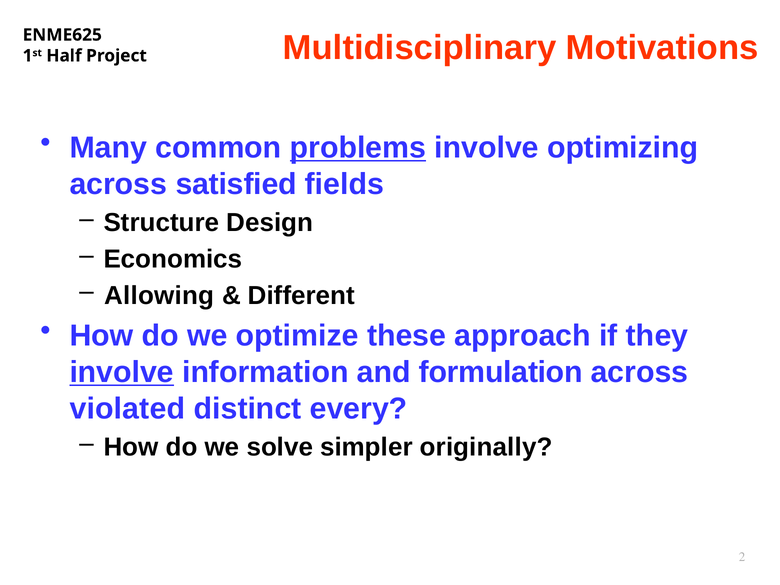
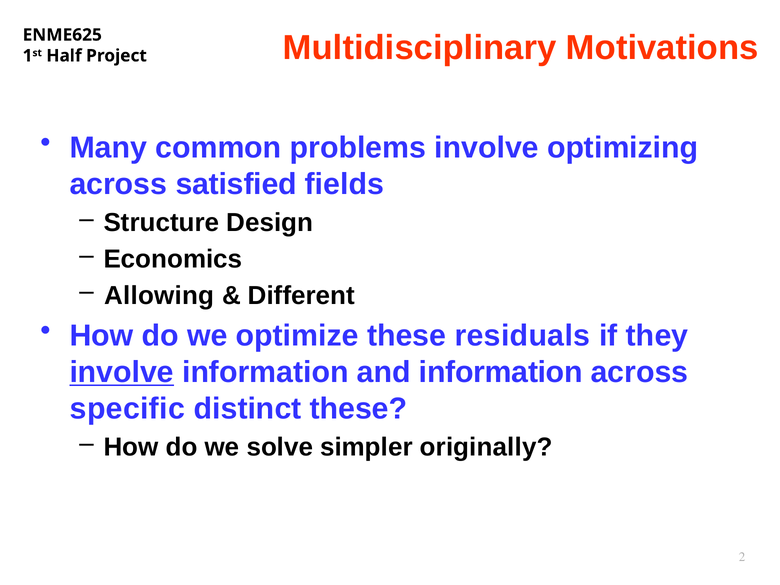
problems underline: present -> none
approach: approach -> residuals
and formulation: formulation -> information
violated: violated -> specific
distinct every: every -> these
